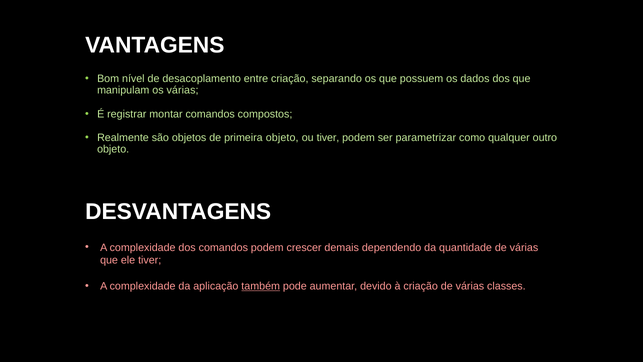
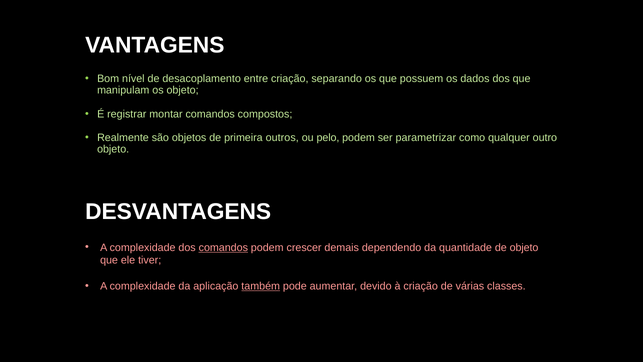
os várias: várias -> objeto
primeira objeto: objeto -> outros
ou tiver: tiver -> pelo
comandos at (223, 247) underline: none -> present
quantidade de várias: várias -> objeto
